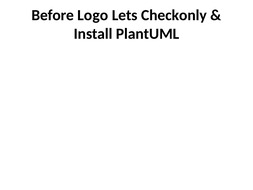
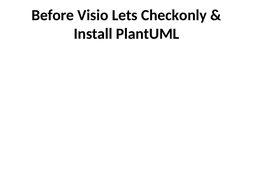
Logo: Logo -> Visio
